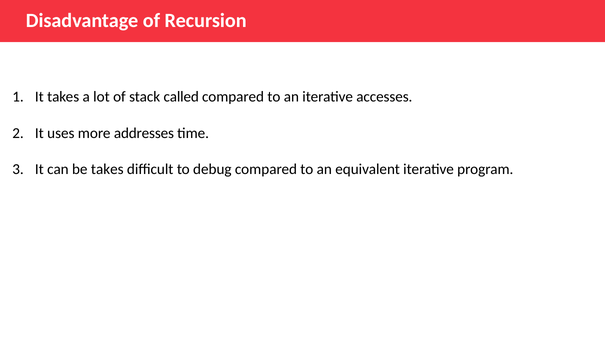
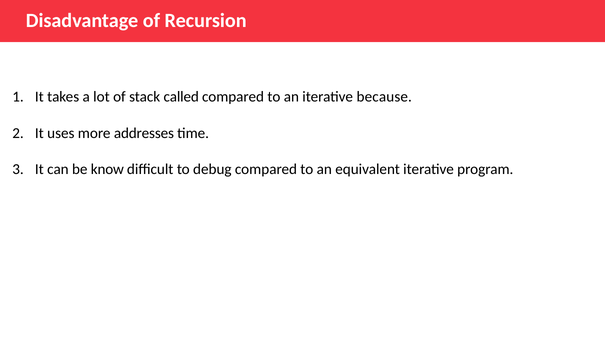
accesses: accesses -> because
be takes: takes -> know
